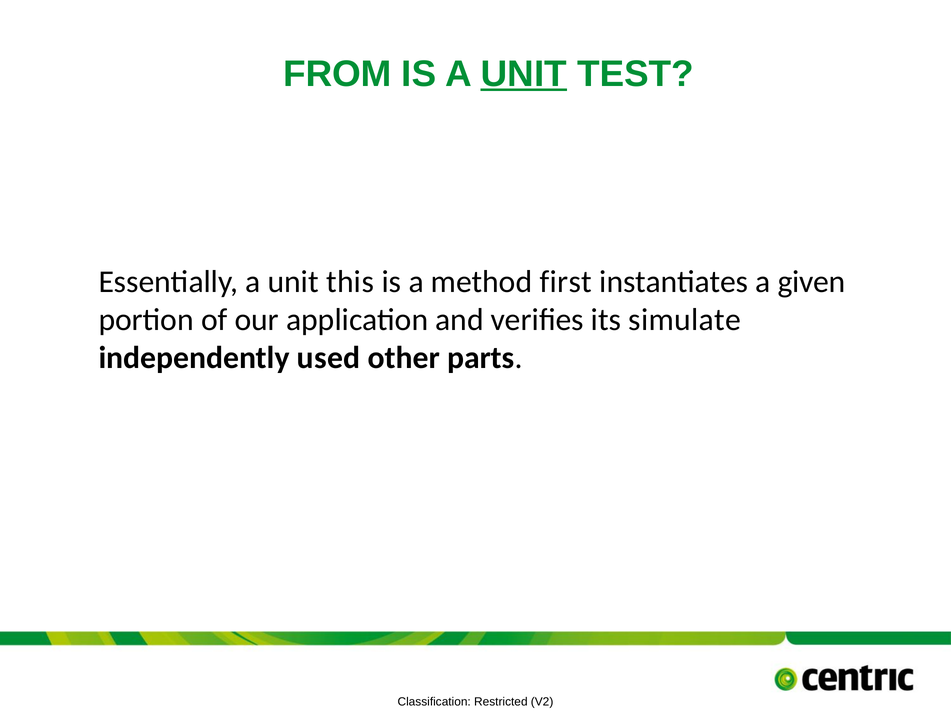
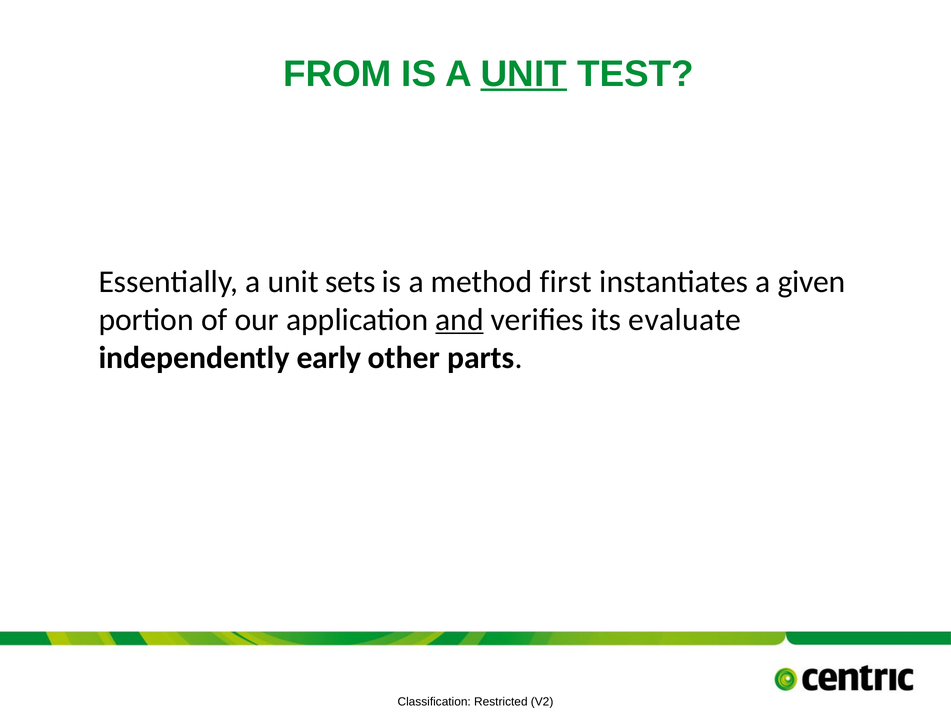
this: this -> sets
and underline: none -> present
simulate: simulate -> evaluate
used: used -> early
